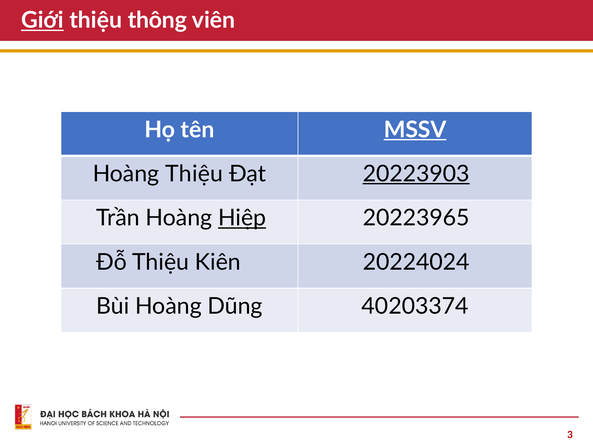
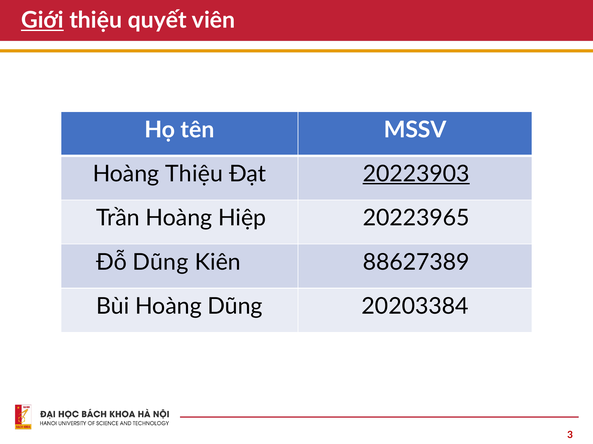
thông: thông -> quyết
MSSV underline: present -> none
Hiệp underline: present -> none
Đỗ Thiệu: Thiệu -> Dũng
20224024: 20224024 -> 88627389
40203374: 40203374 -> 20203384
